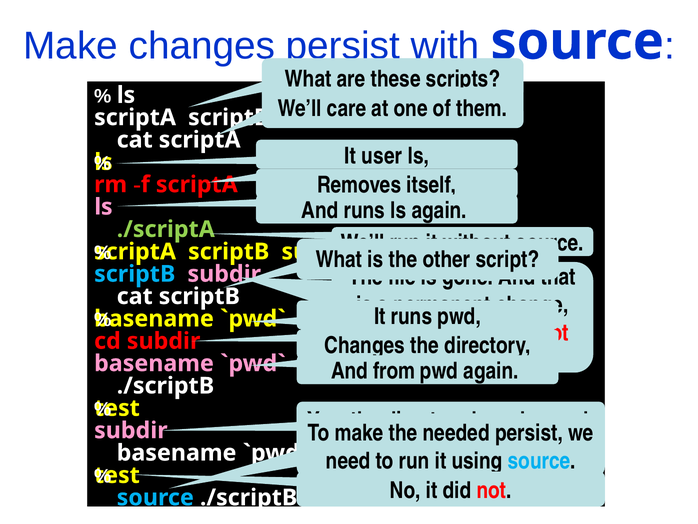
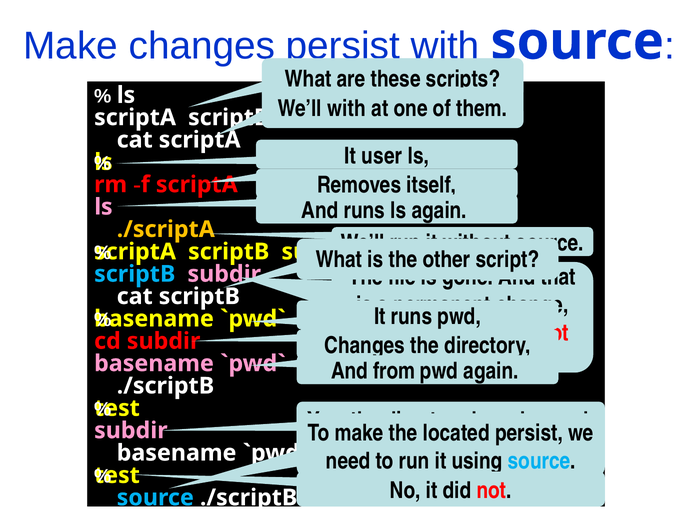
care at (347, 108): care -> with
./scriptA colour: light green -> yellow
needed: needed -> located
